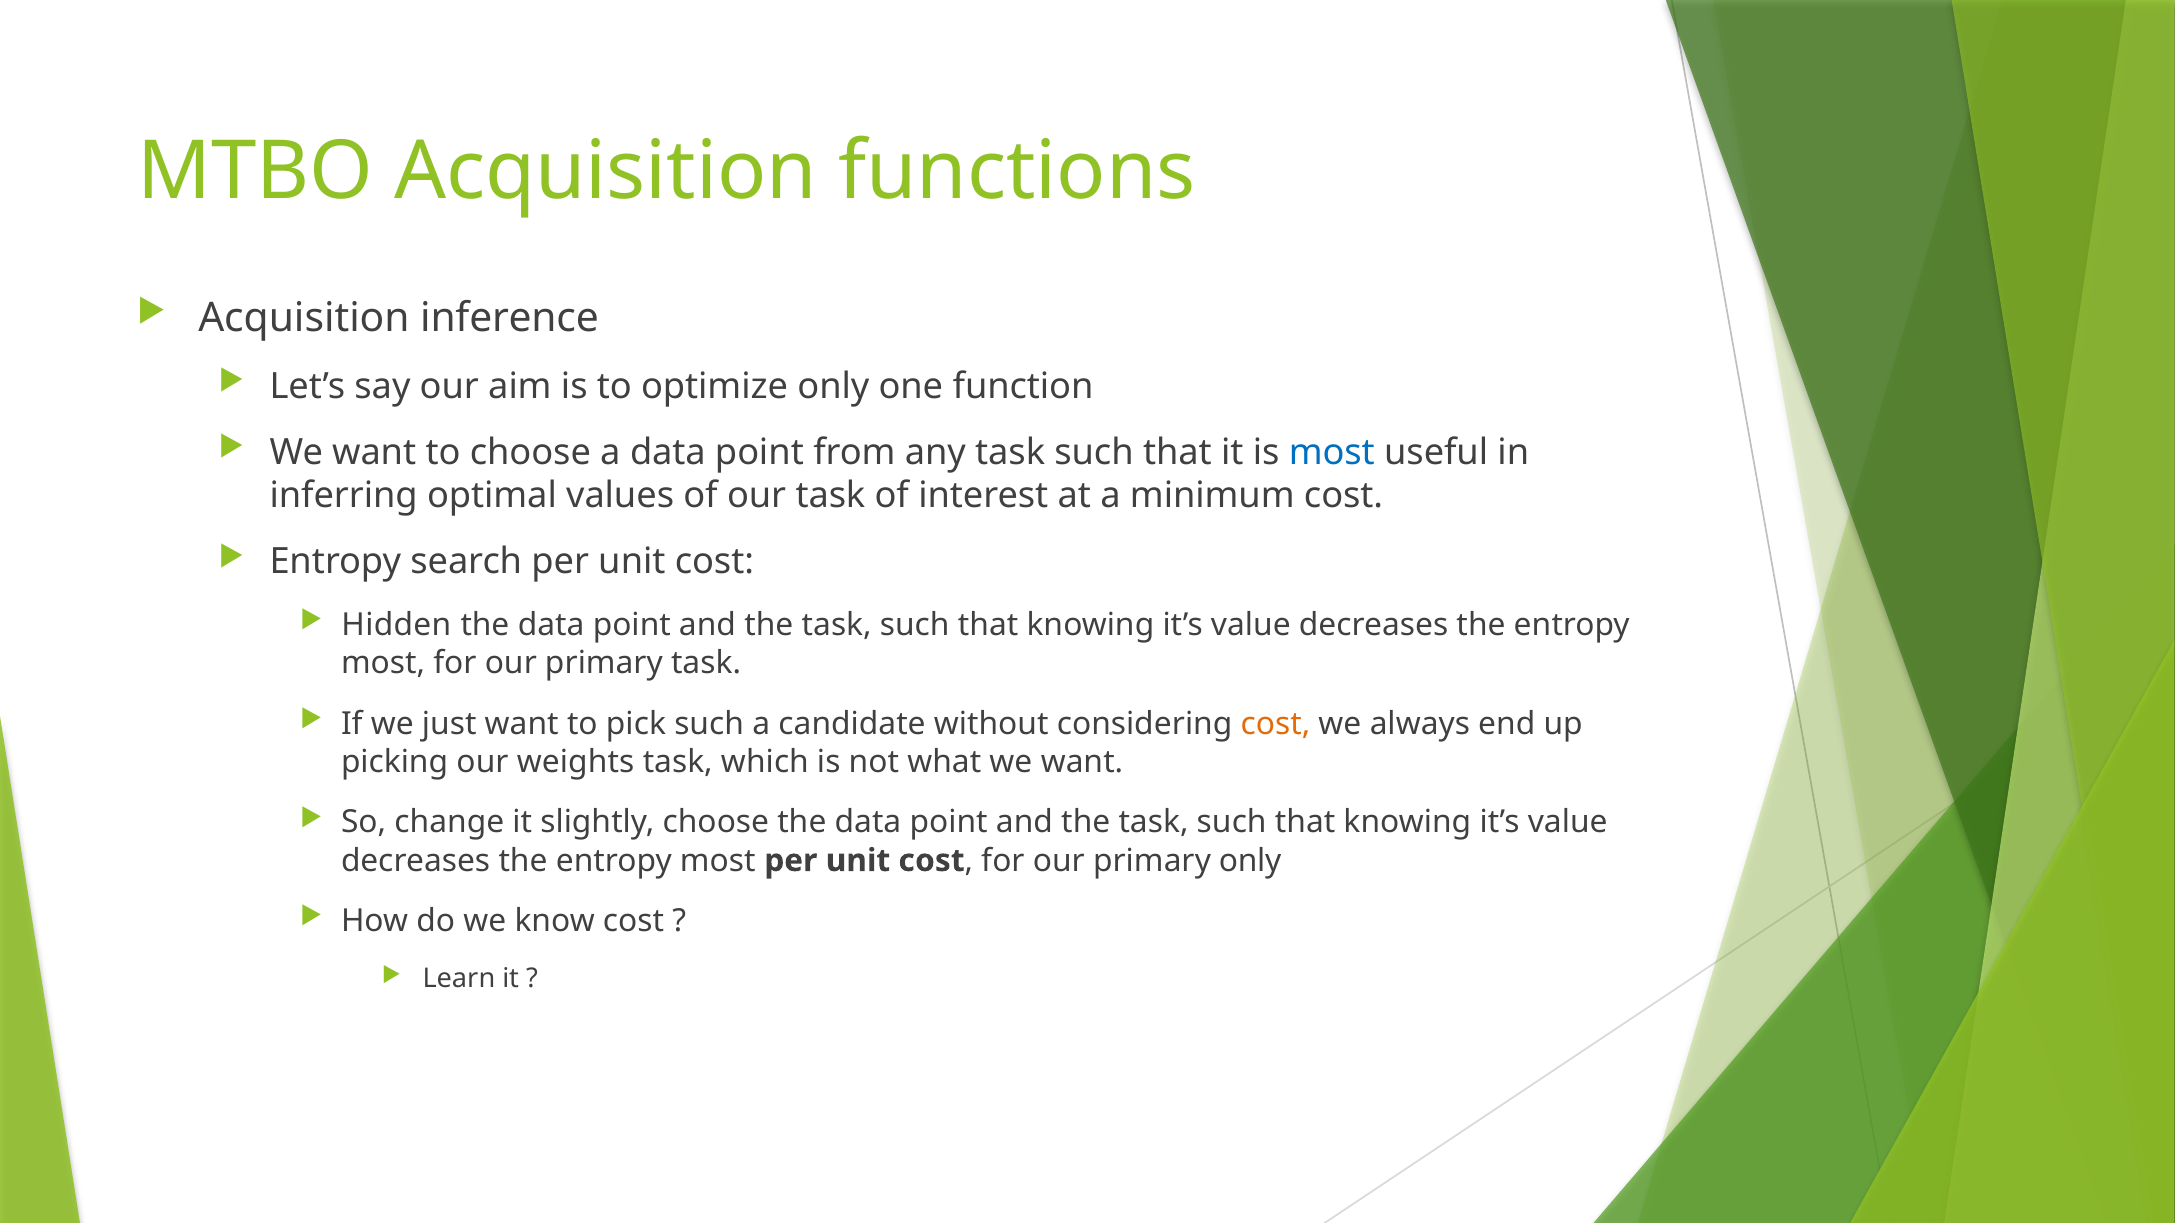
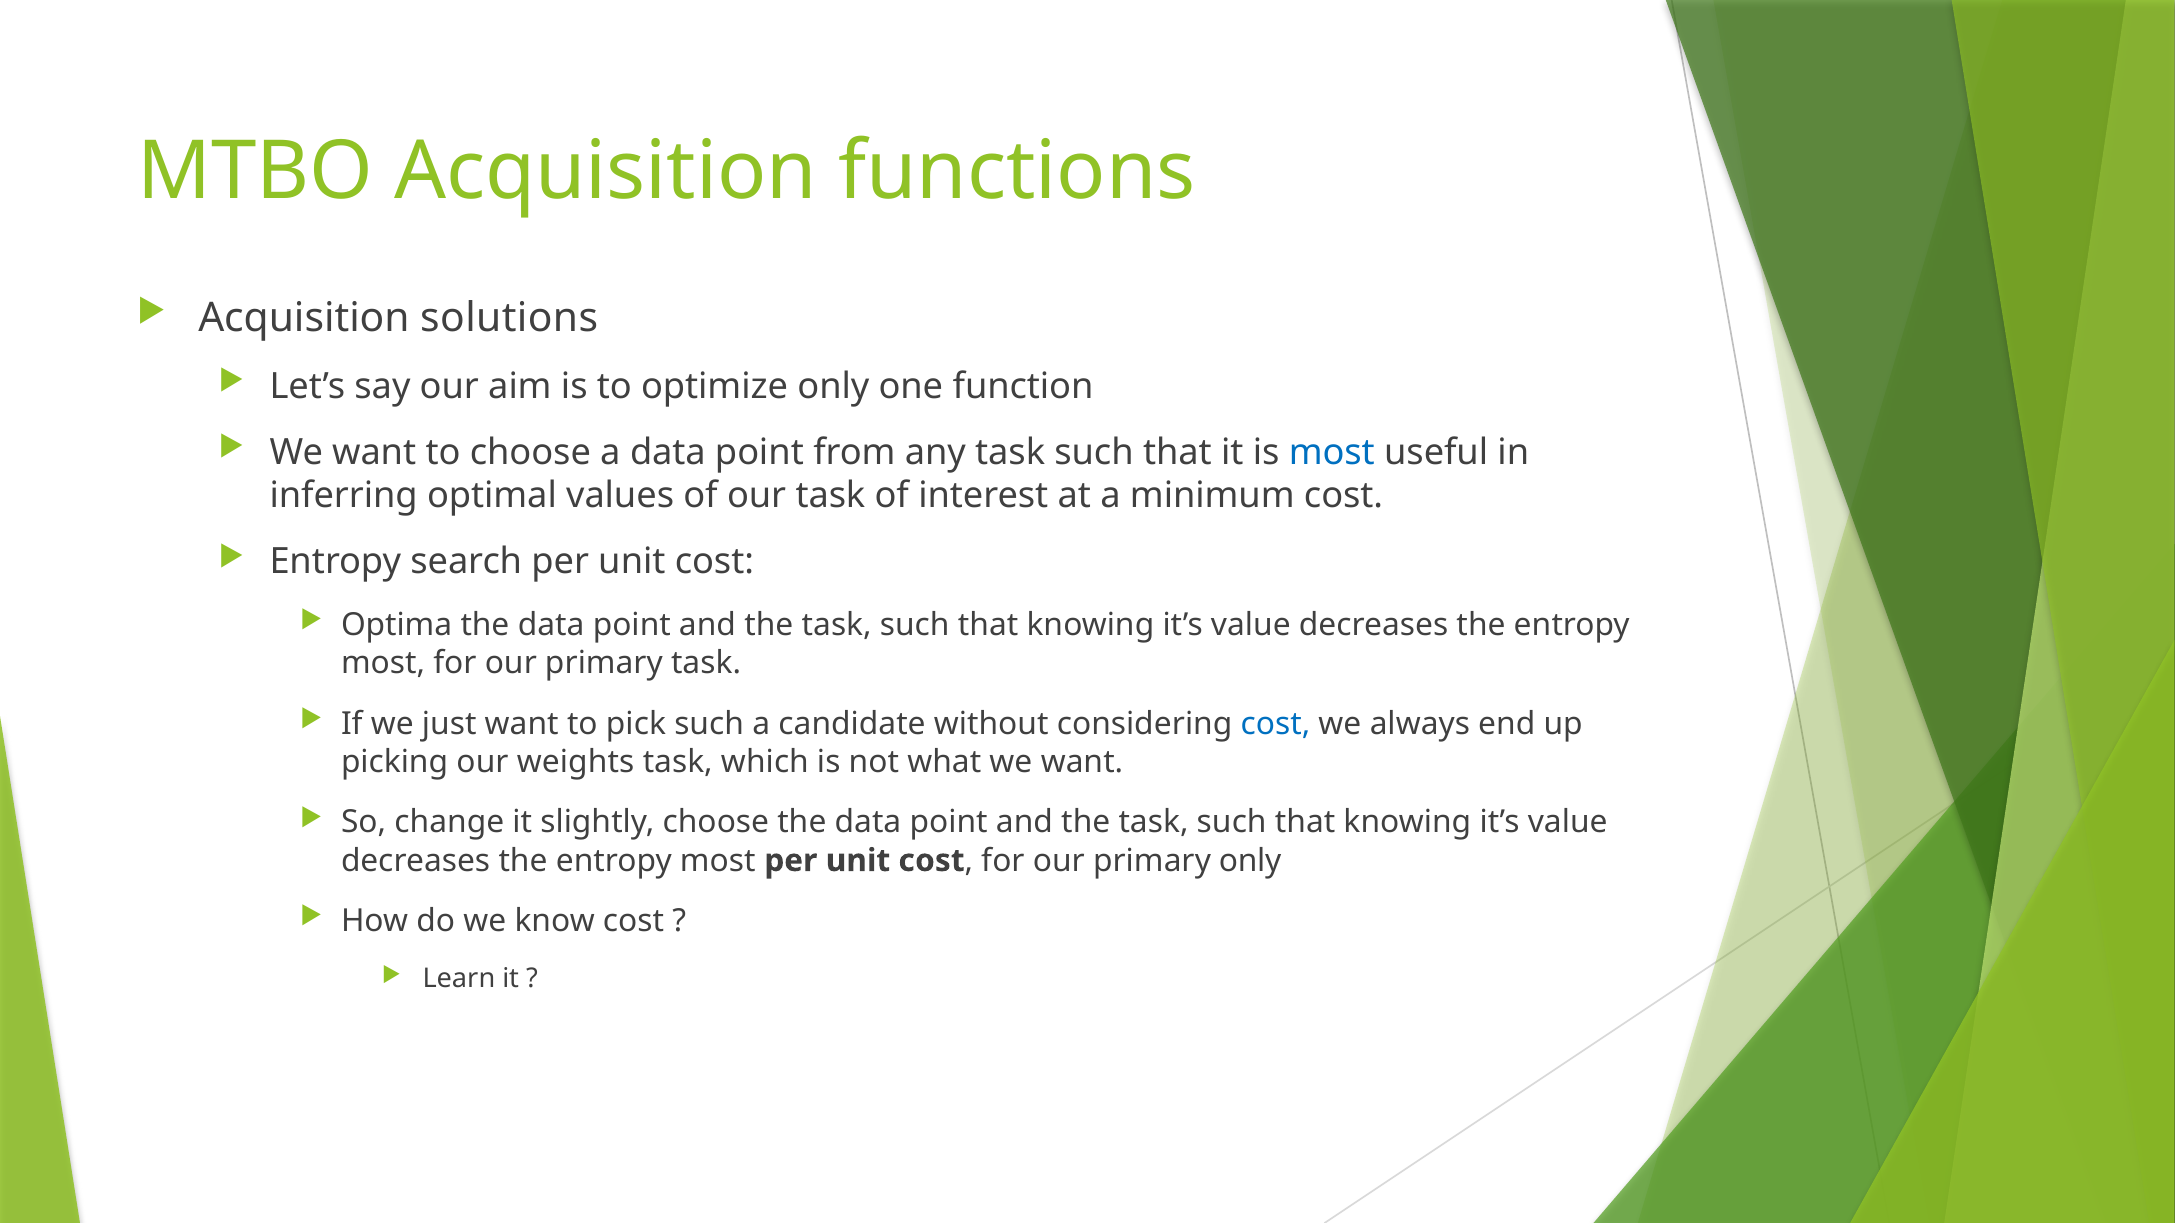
inference: inference -> solutions
Hidden: Hidden -> Optima
cost at (1275, 724) colour: orange -> blue
